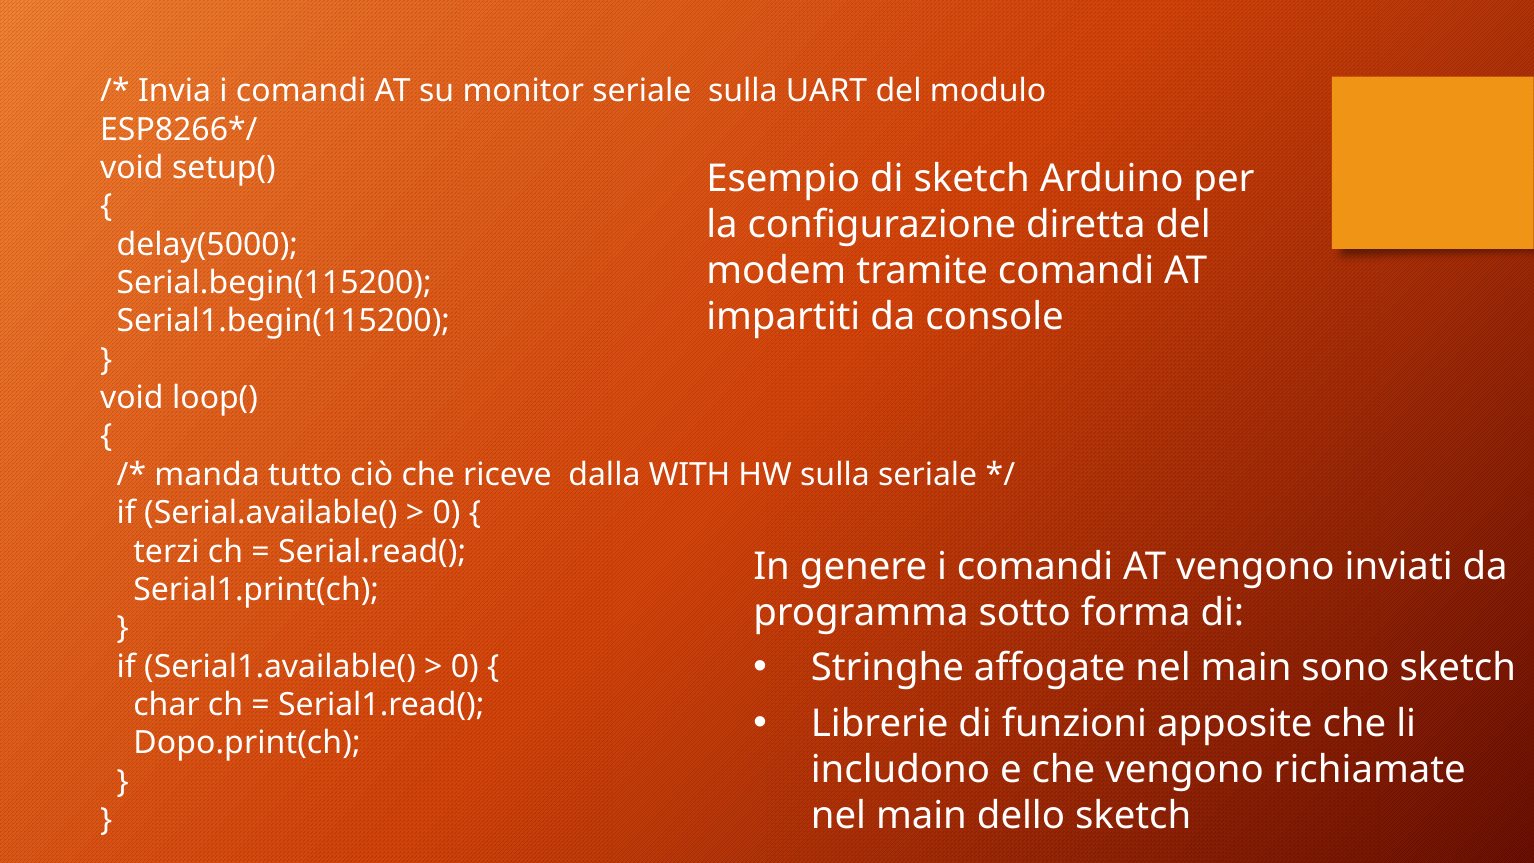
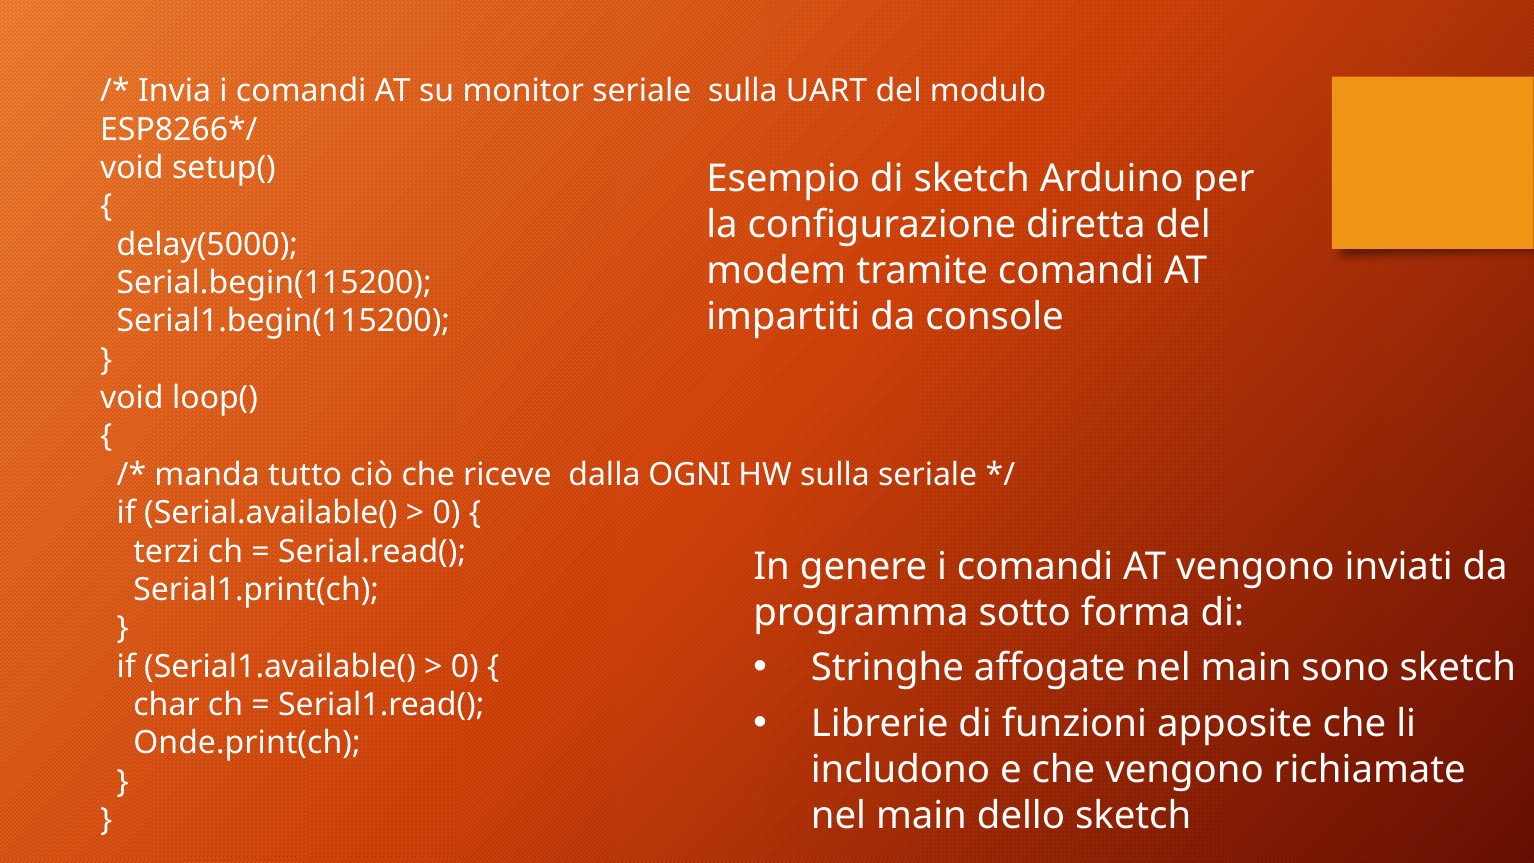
WITH: WITH -> OGNI
Dopo.print(ch: Dopo.print(ch -> Onde.print(ch
